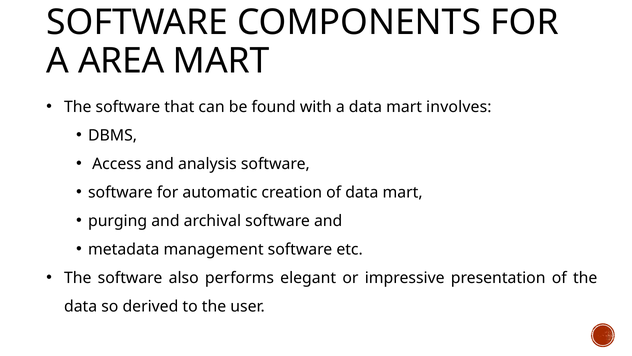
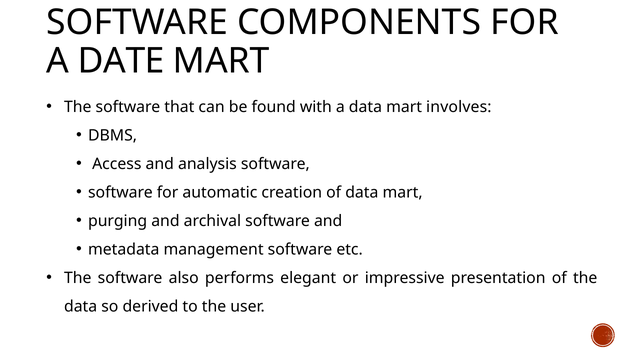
AREA: AREA -> DATE
